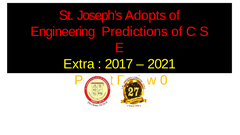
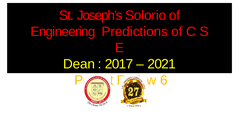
Adopts: Adopts -> Solorio
Extra: Extra -> Dean
0: 0 -> 6
